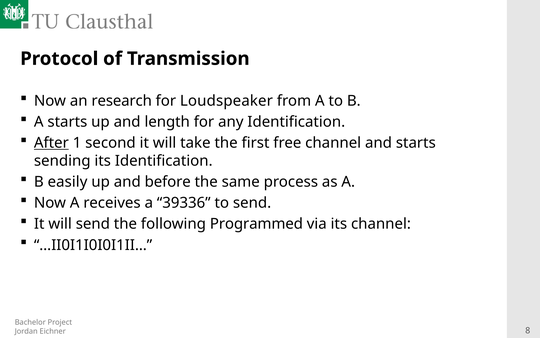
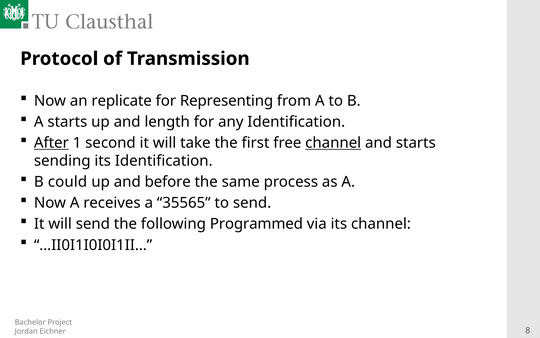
research: research -> replicate
Loudspeaker: Loudspeaker -> Representing
channel at (333, 143) underline: none -> present
easily: easily -> could
39336: 39336 -> 35565
